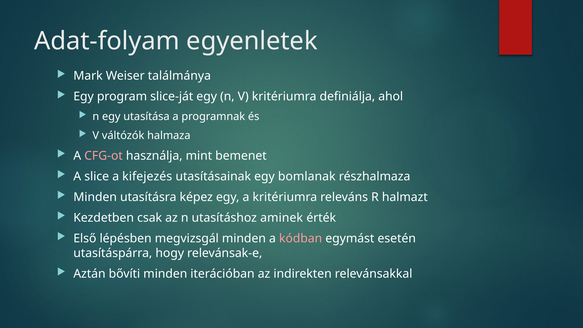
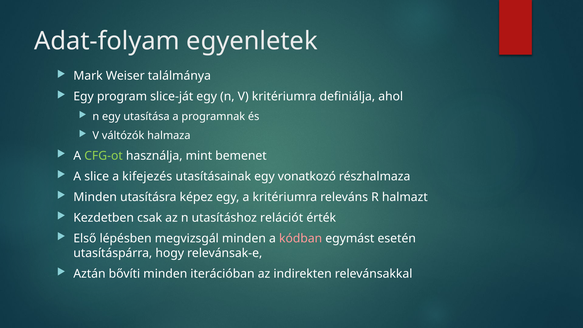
CFG-ot colour: pink -> light green
bomlanak: bomlanak -> vonatkozó
aminek: aminek -> relációt
